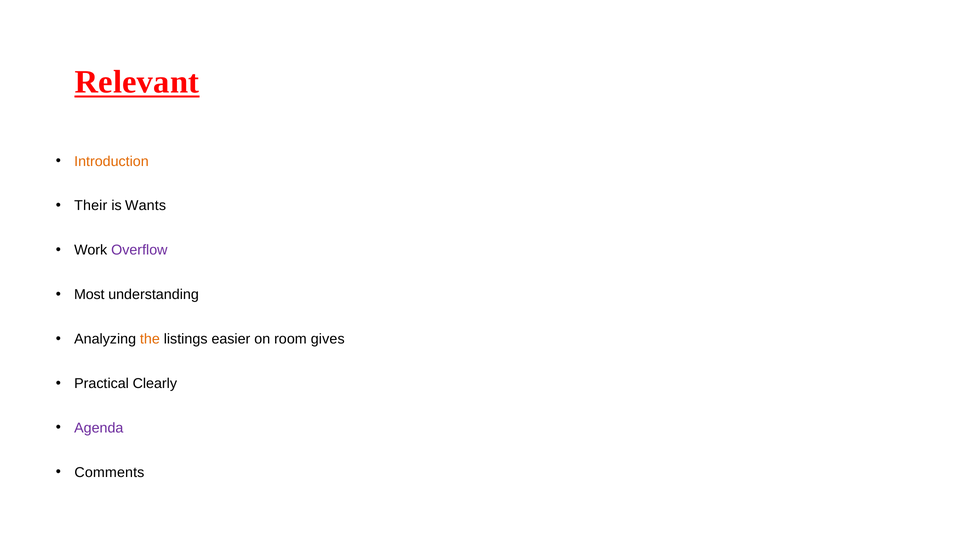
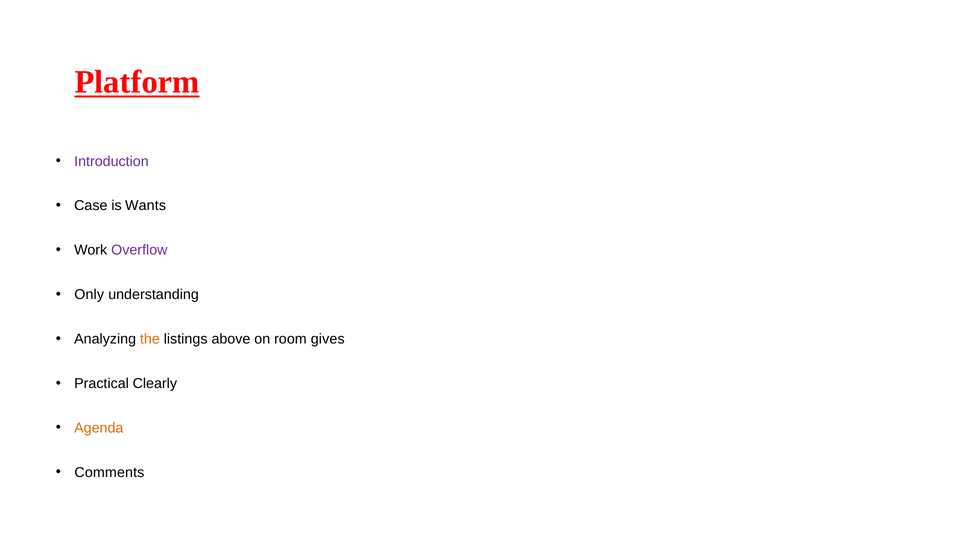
Relevant: Relevant -> Platform
Introduction colour: orange -> purple
Their: Their -> Case
Most: Most -> Only
easier: easier -> above
Agenda colour: purple -> orange
